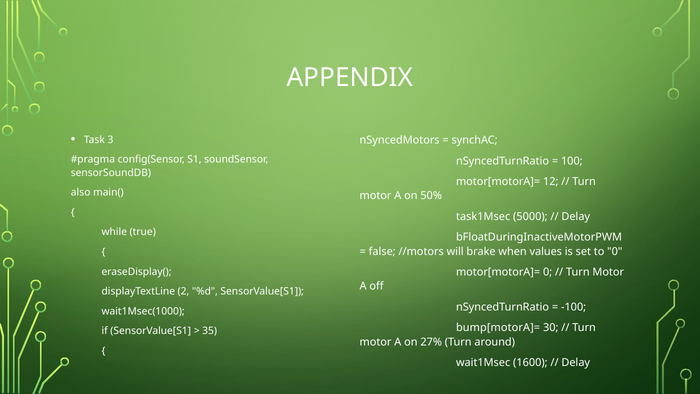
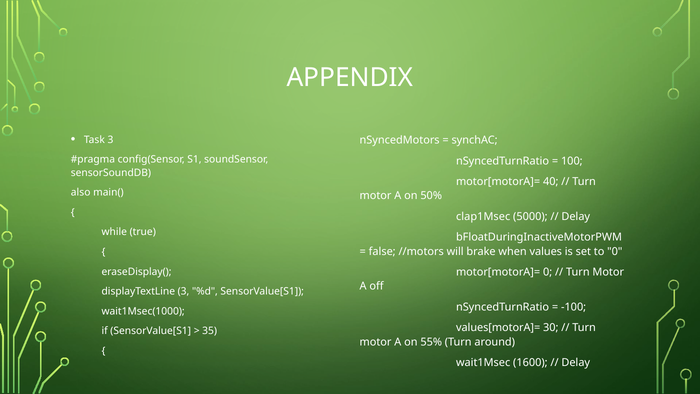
12: 12 -> 40
task1Msec: task1Msec -> clap1Msec
displayTextLine 2: 2 -> 3
bump[motorA]=: bump[motorA]= -> values[motorA]=
27%: 27% -> 55%
